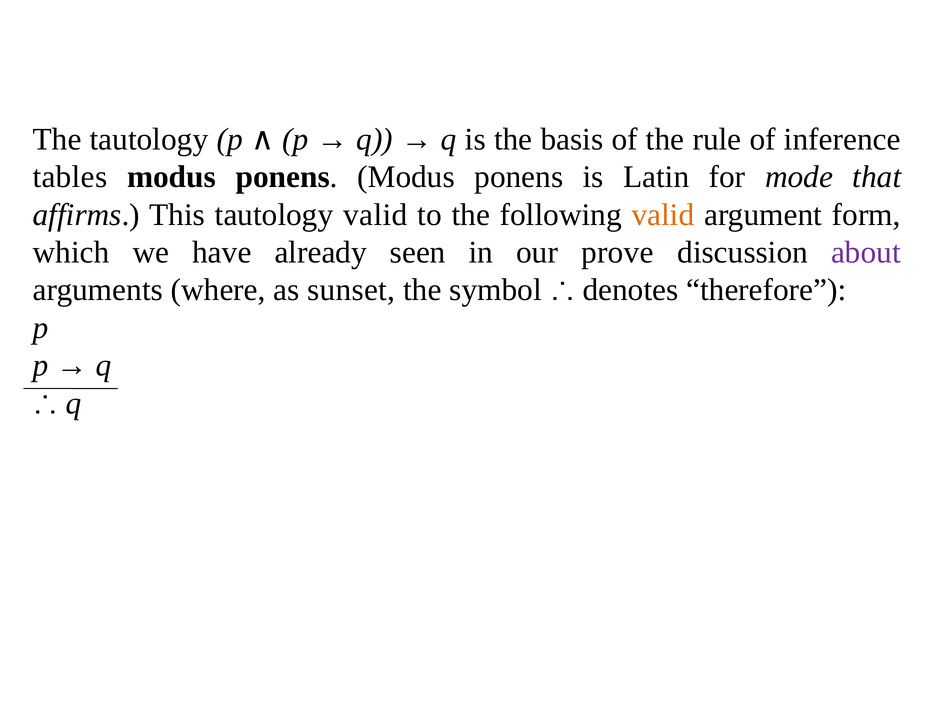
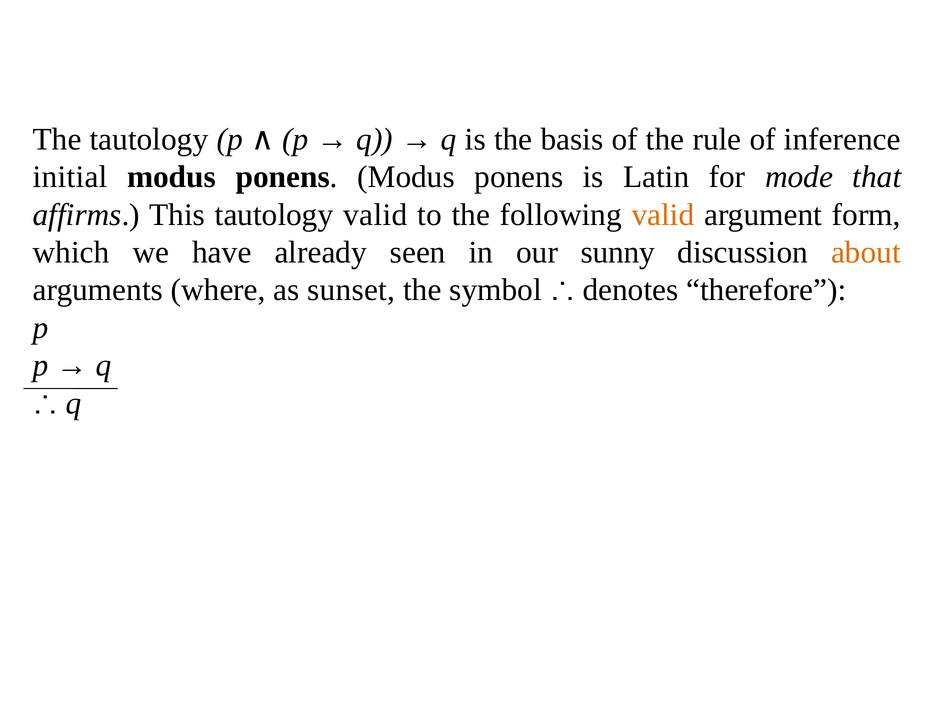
tables: tables -> initial
prove: prove -> sunny
about colour: purple -> orange
